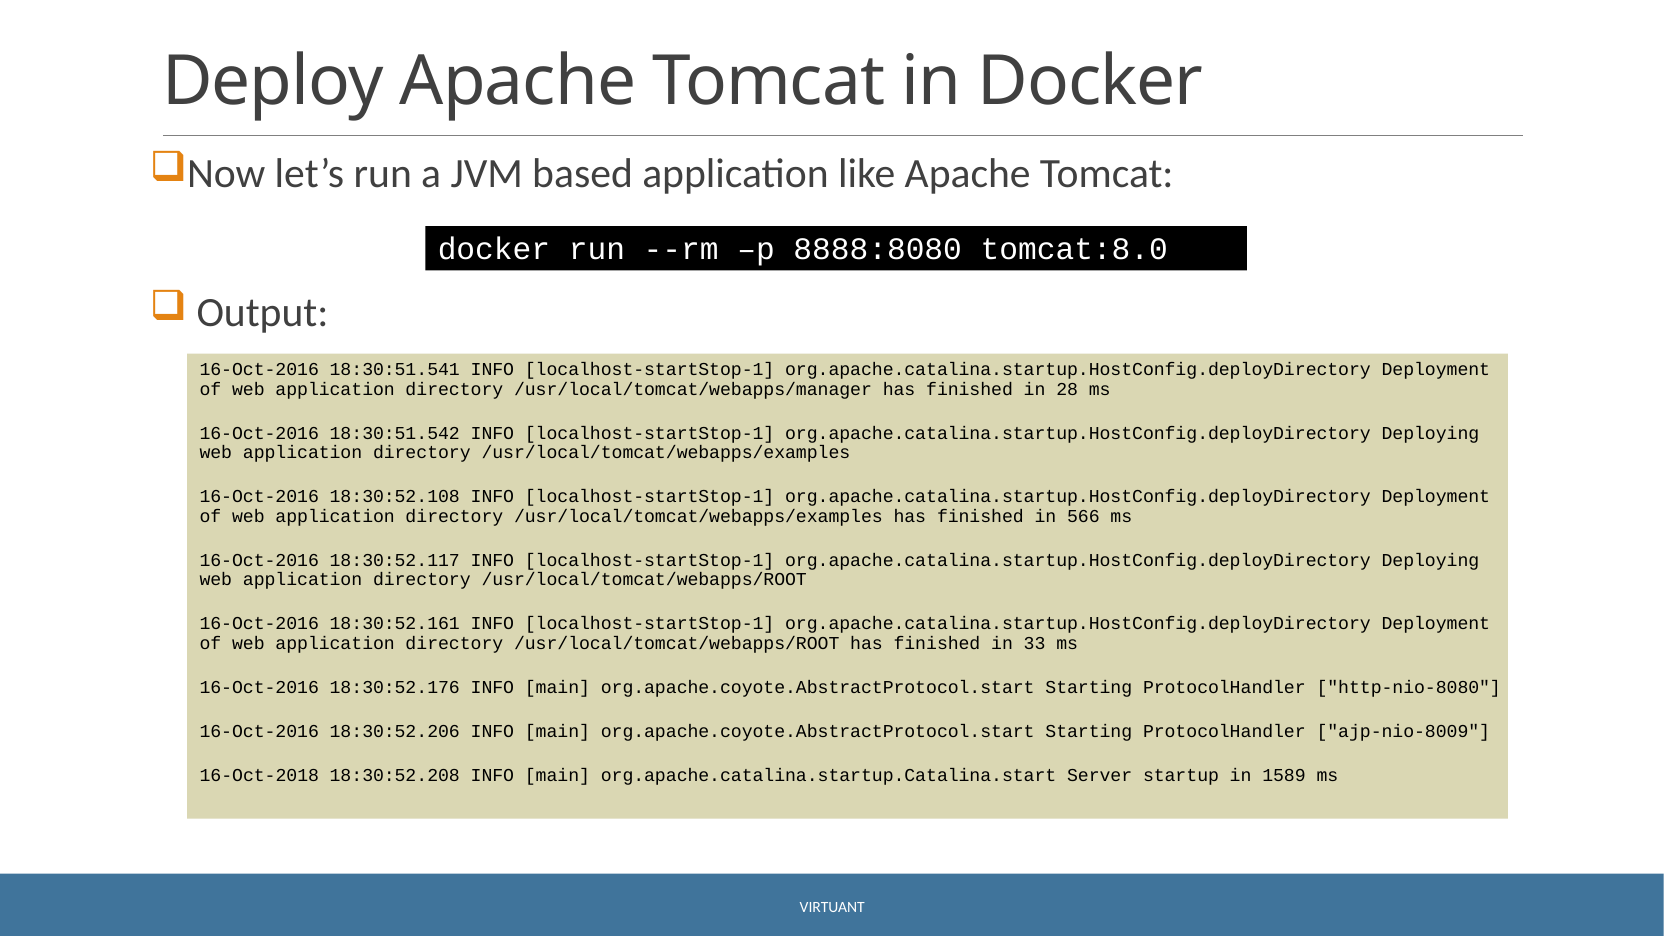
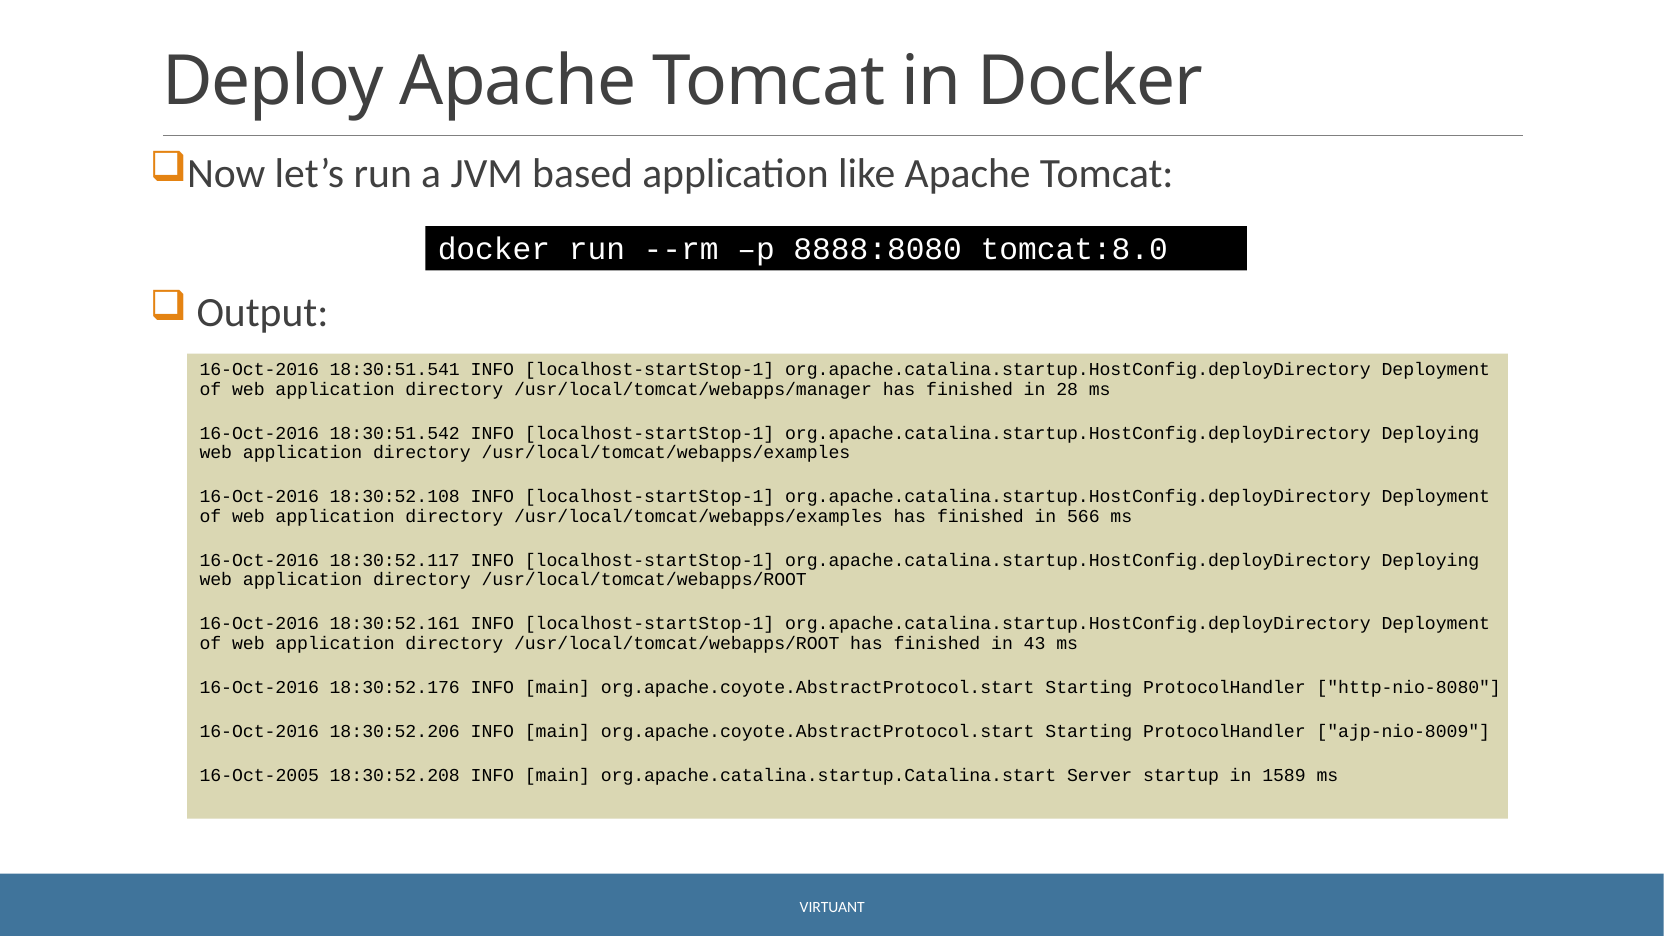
33: 33 -> 43
16-Oct-2018: 16-Oct-2018 -> 16-Oct-2005
